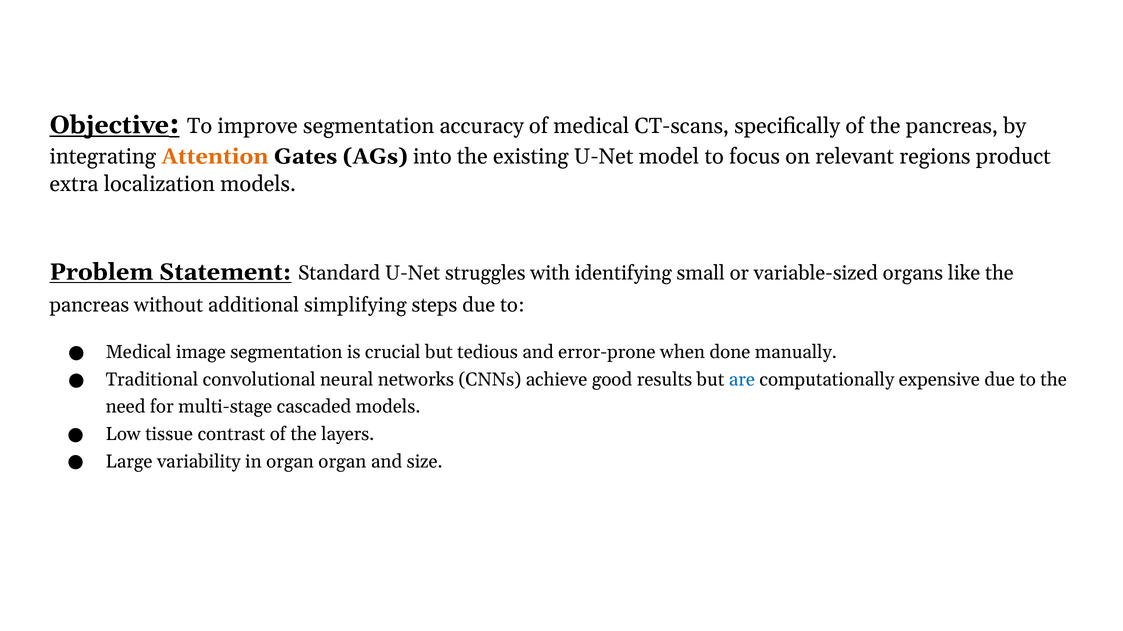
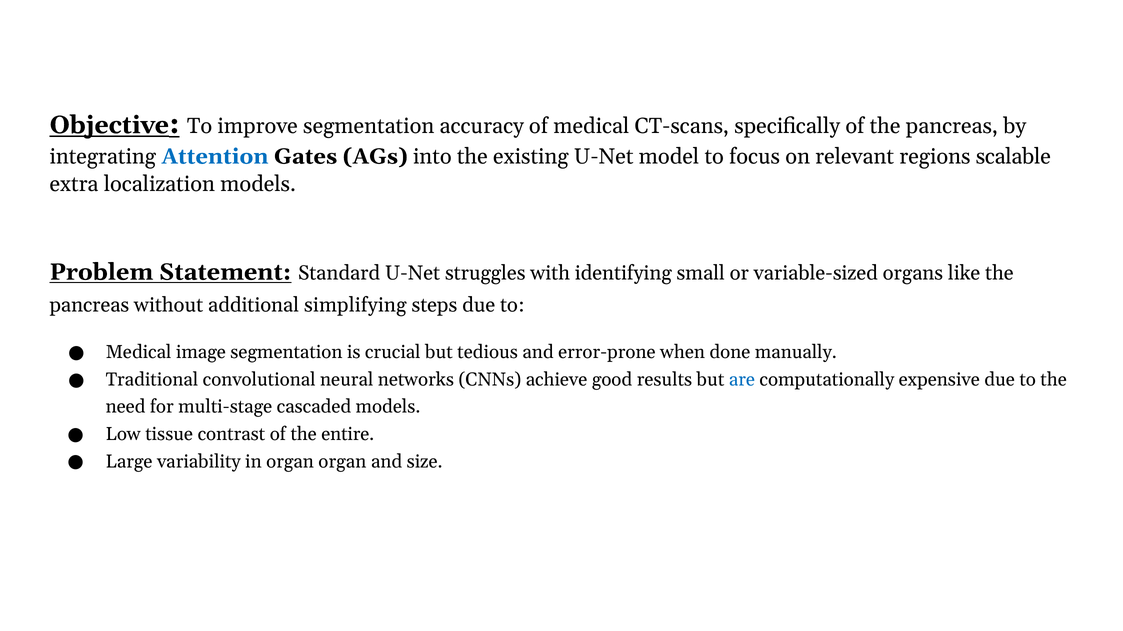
Attention colour: orange -> blue
product: product -> scalable
layers: layers -> entire
